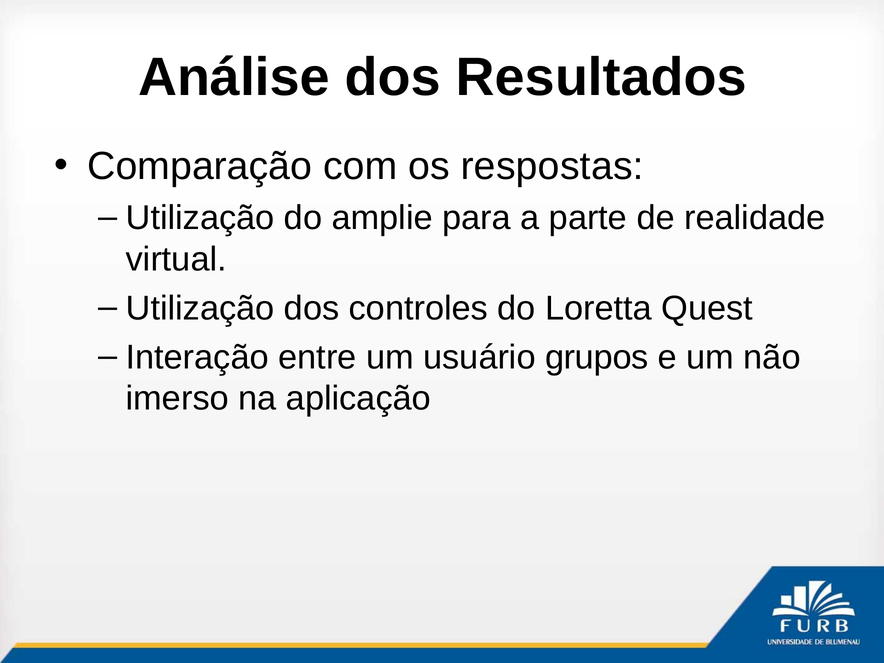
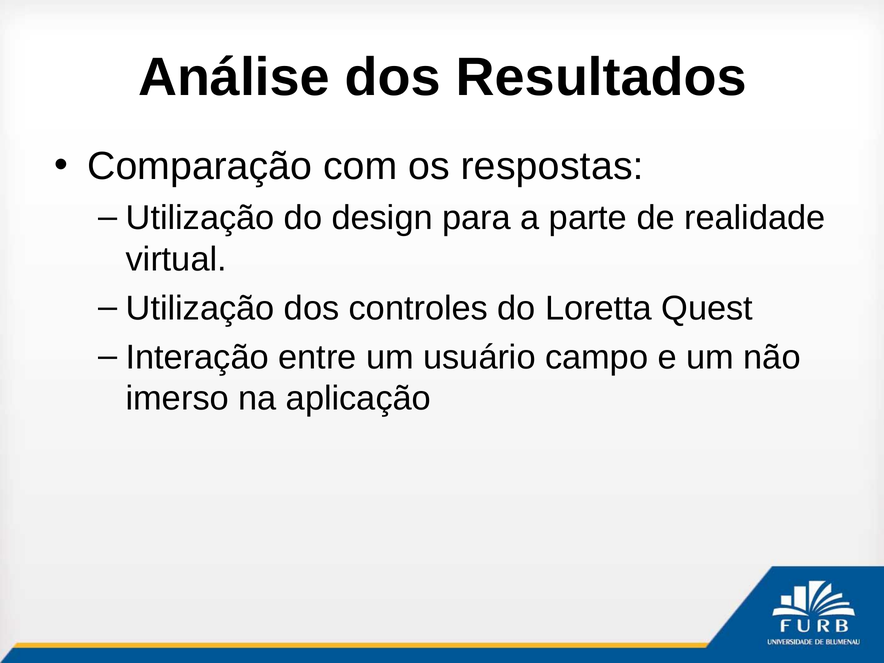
amplie: amplie -> design
grupos: grupos -> campo
